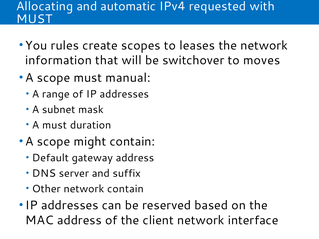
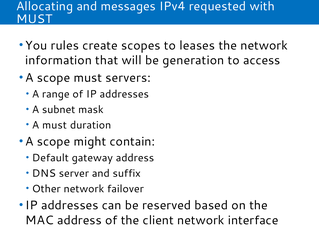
automatic: automatic -> messages
switchover: switchover -> generation
moves: moves -> access
manual: manual -> servers
network contain: contain -> failover
